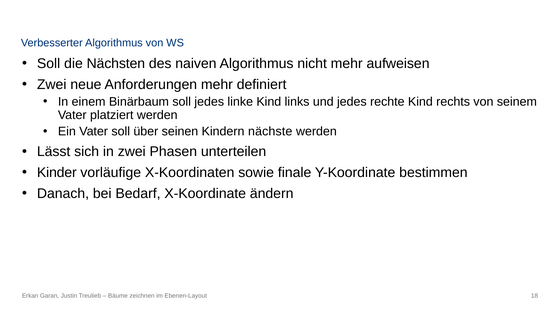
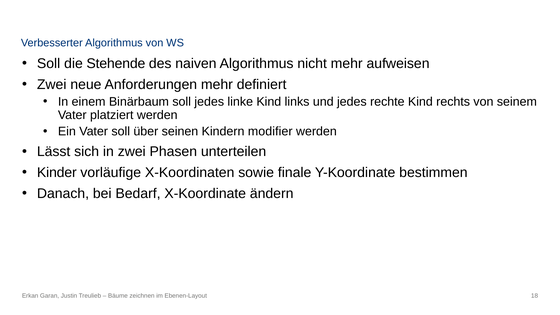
Nächsten: Nächsten -> Stehende
nächste: nächste -> modifier
